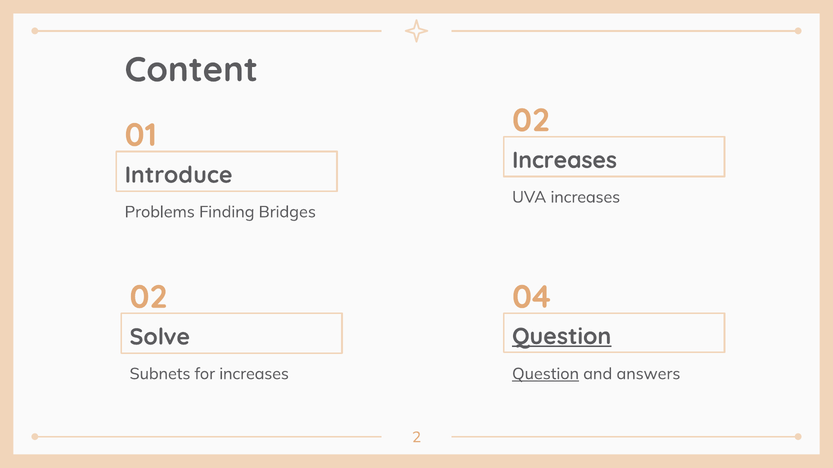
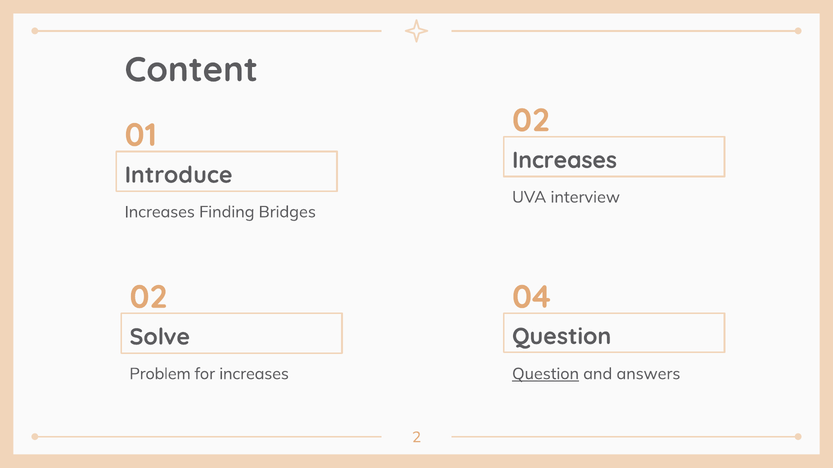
UVA increases: increases -> interview
Problems at (160, 212): Problems -> Increases
Question at (562, 337) underline: present -> none
Subnets: Subnets -> Problem
